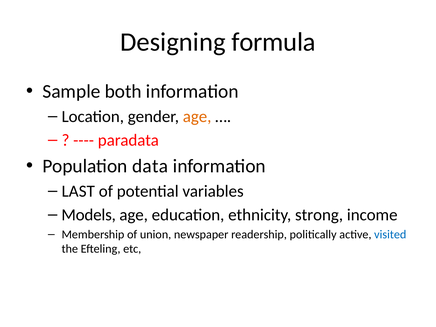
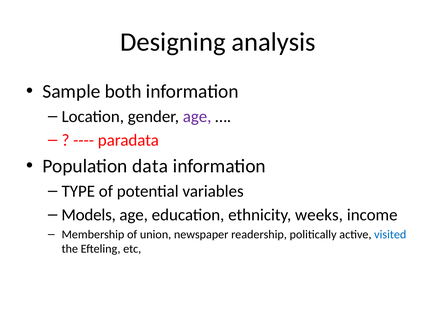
formula: formula -> analysis
age at (197, 117) colour: orange -> purple
LAST: LAST -> TYPE
strong: strong -> weeks
